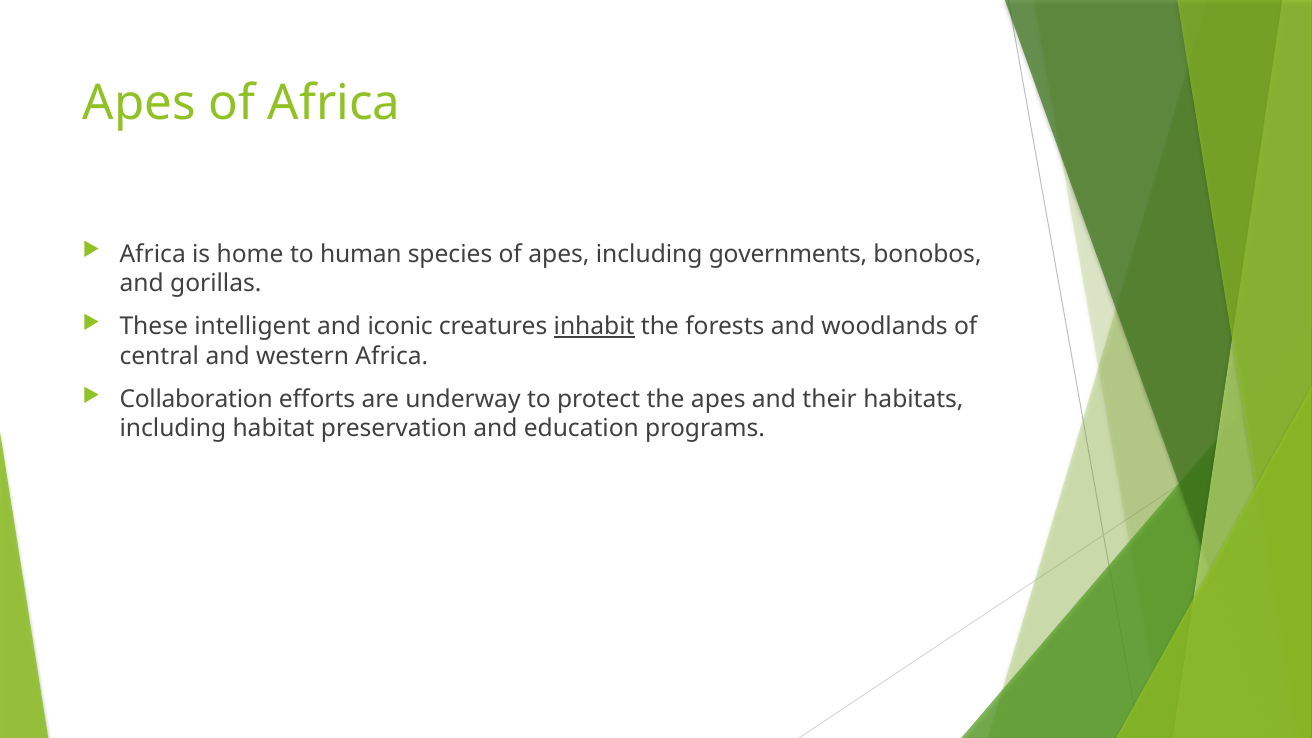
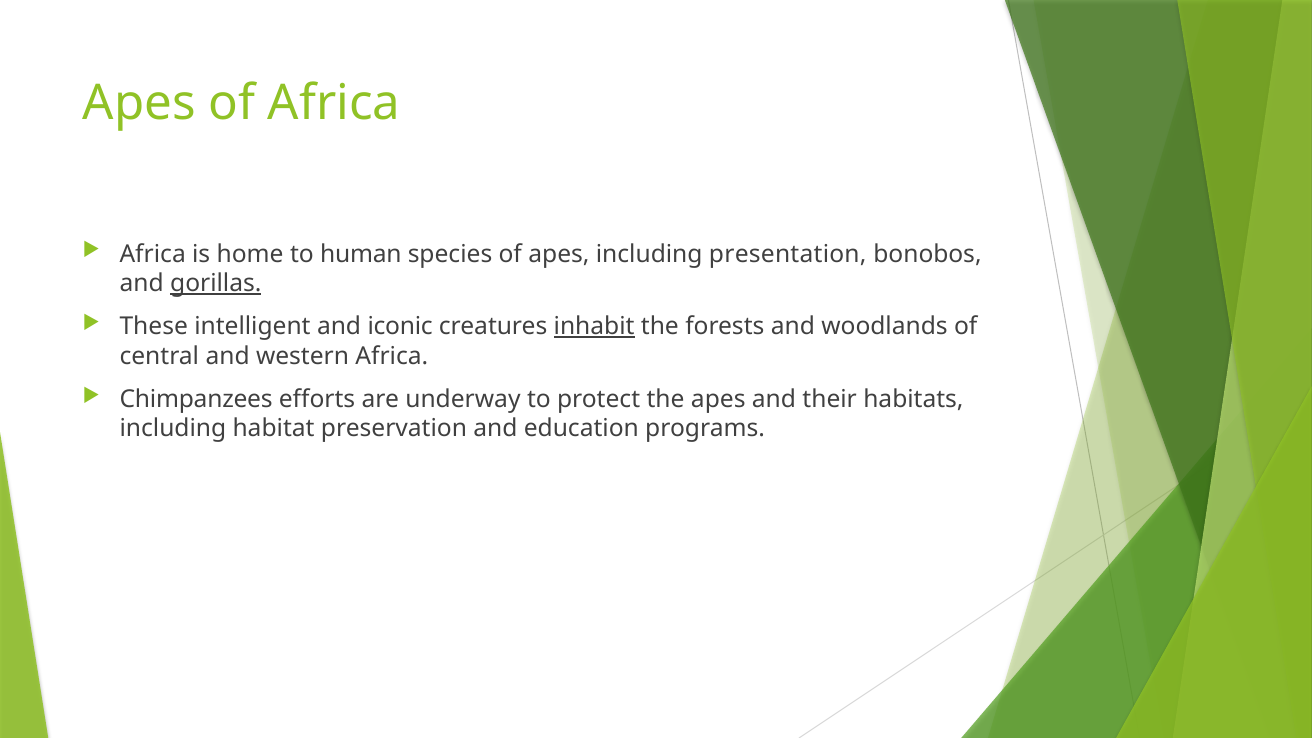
governments: governments -> presentation
gorillas underline: none -> present
Collaboration: Collaboration -> Chimpanzees
